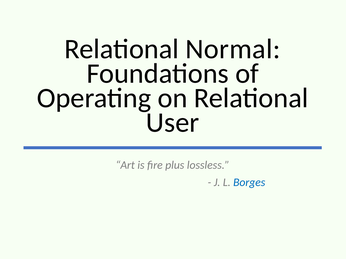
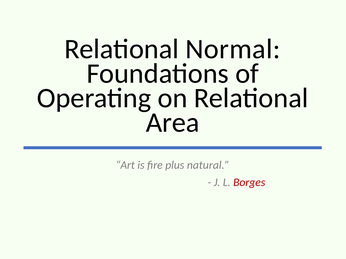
User: User -> Area
lossless: lossless -> natural
Borges colour: blue -> red
